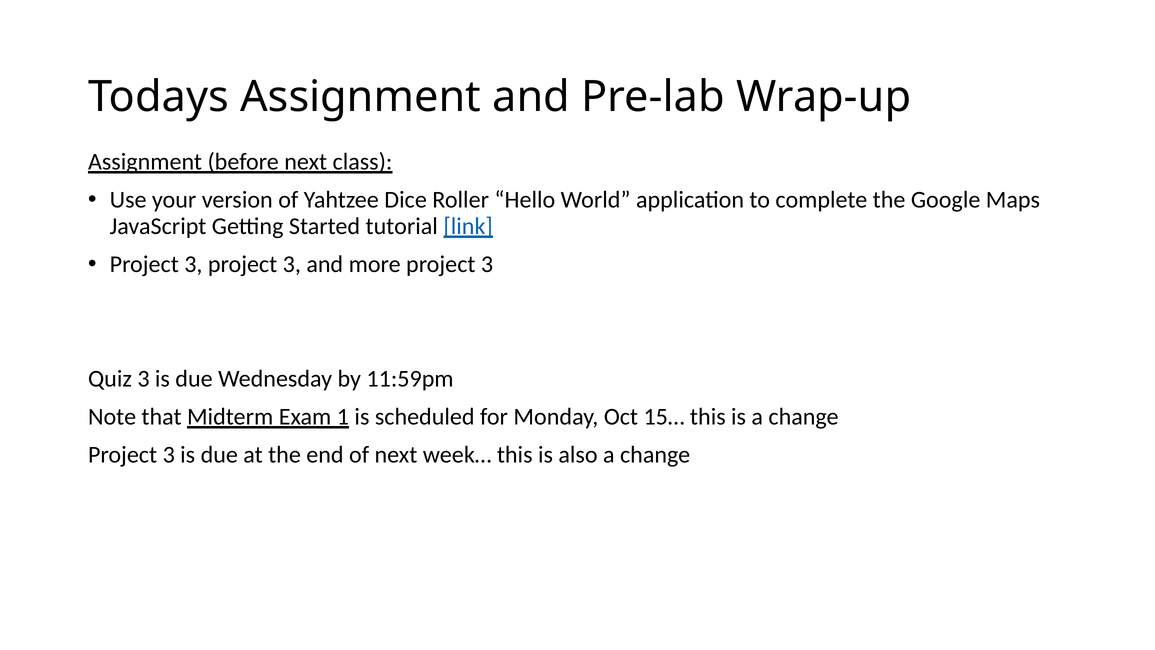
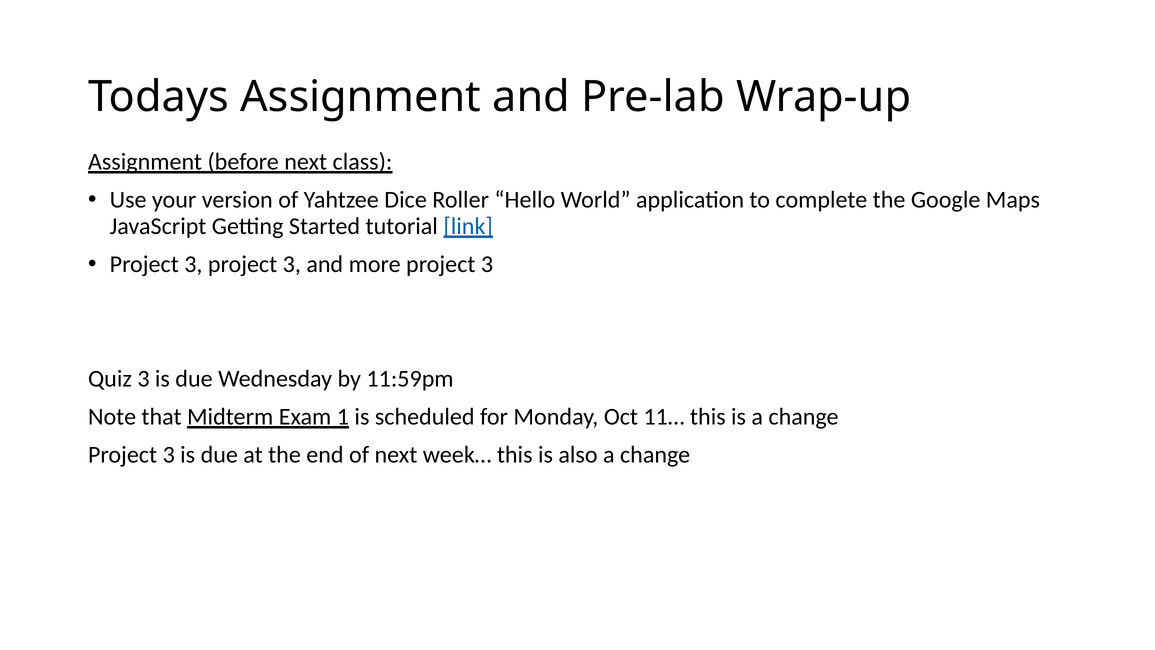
15…: 15… -> 11…
